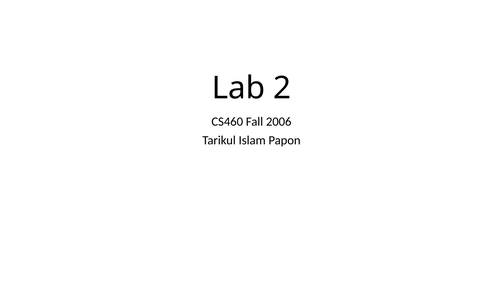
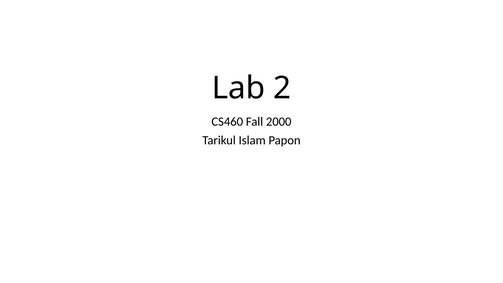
2006: 2006 -> 2000
